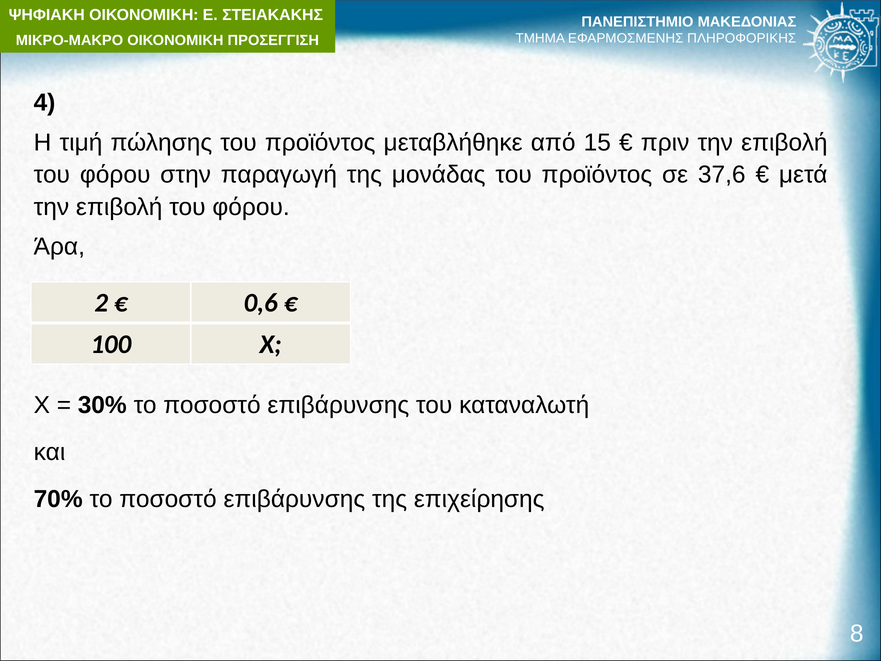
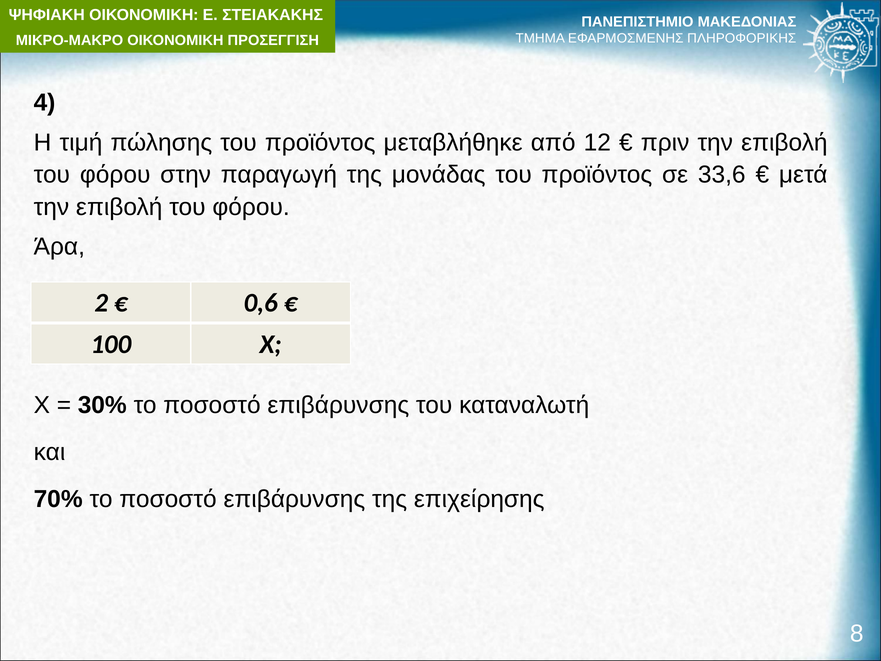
15: 15 -> 12
37,6: 37,6 -> 33,6
